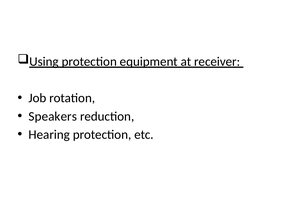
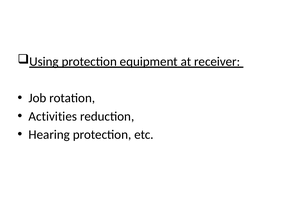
Speakers: Speakers -> Activities
